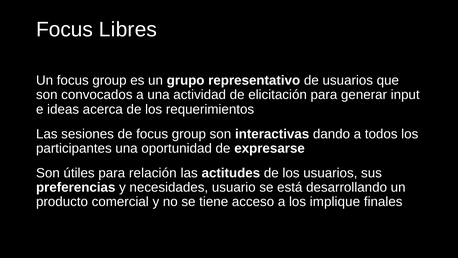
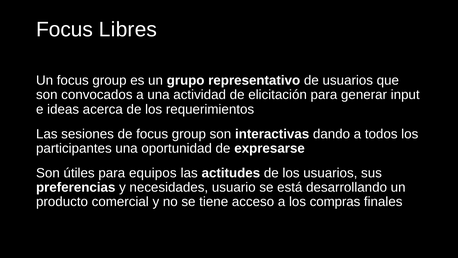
relación: relación -> equipos
implique: implique -> compras
